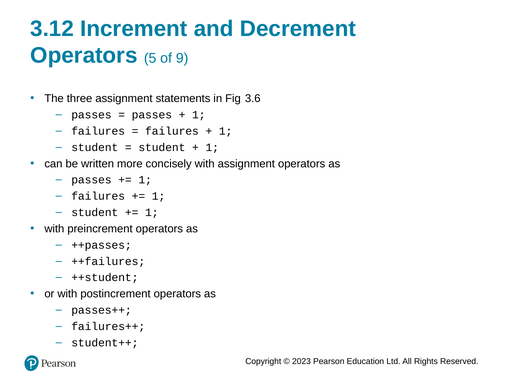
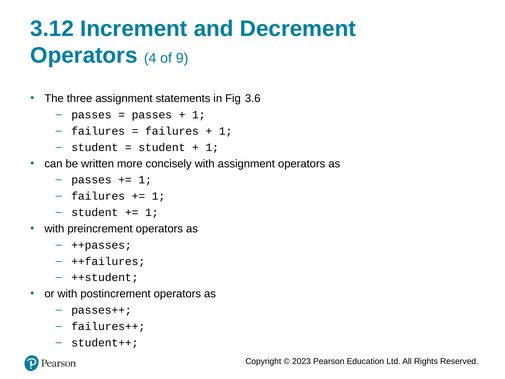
5: 5 -> 4
